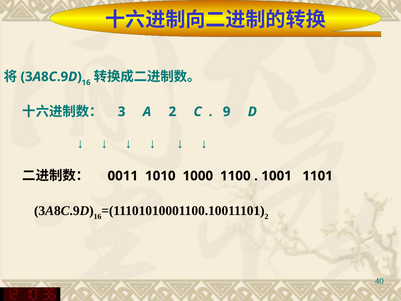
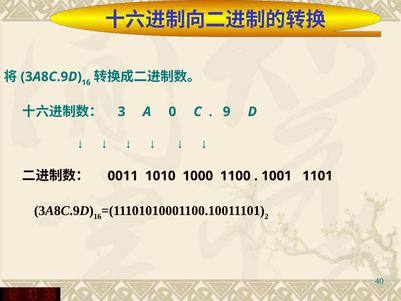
A 2: 2 -> 0
